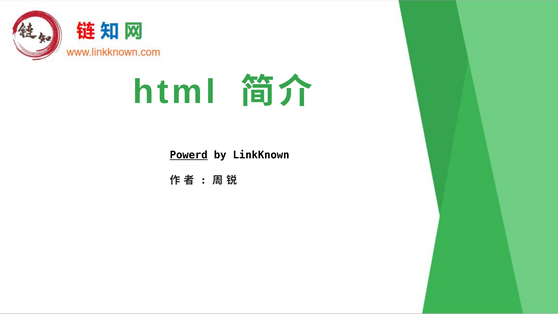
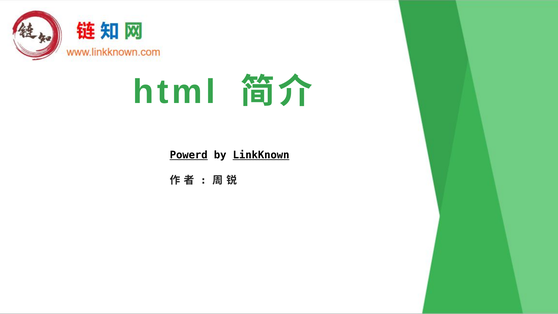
LinkKnown underline: none -> present
